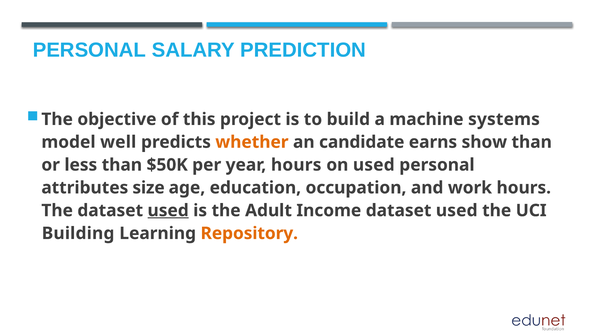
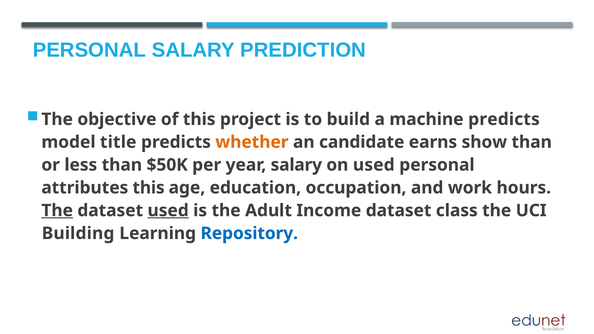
machine systems: systems -> predicts
well: well -> title
year hours: hours -> salary
attributes size: size -> this
The at (57, 211) underline: none -> present
Income dataset used: used -> class
Repository colour: orange -> blue
